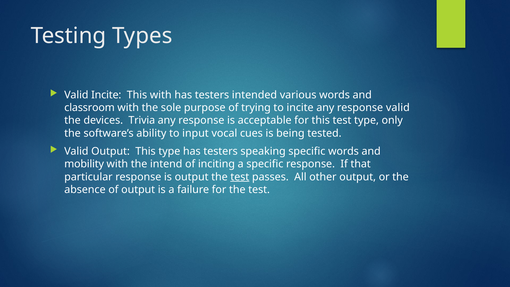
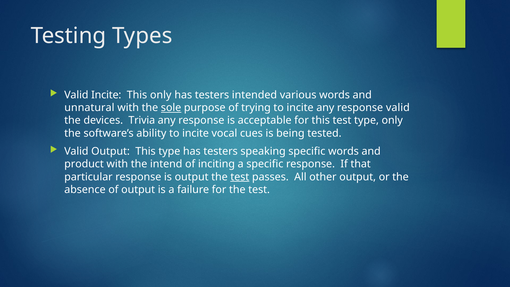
This with: with -> only
classroom: classroom -> unnatural
sole underline: none -> present
ability to input: input -> incite
mobility: mobility -> product
